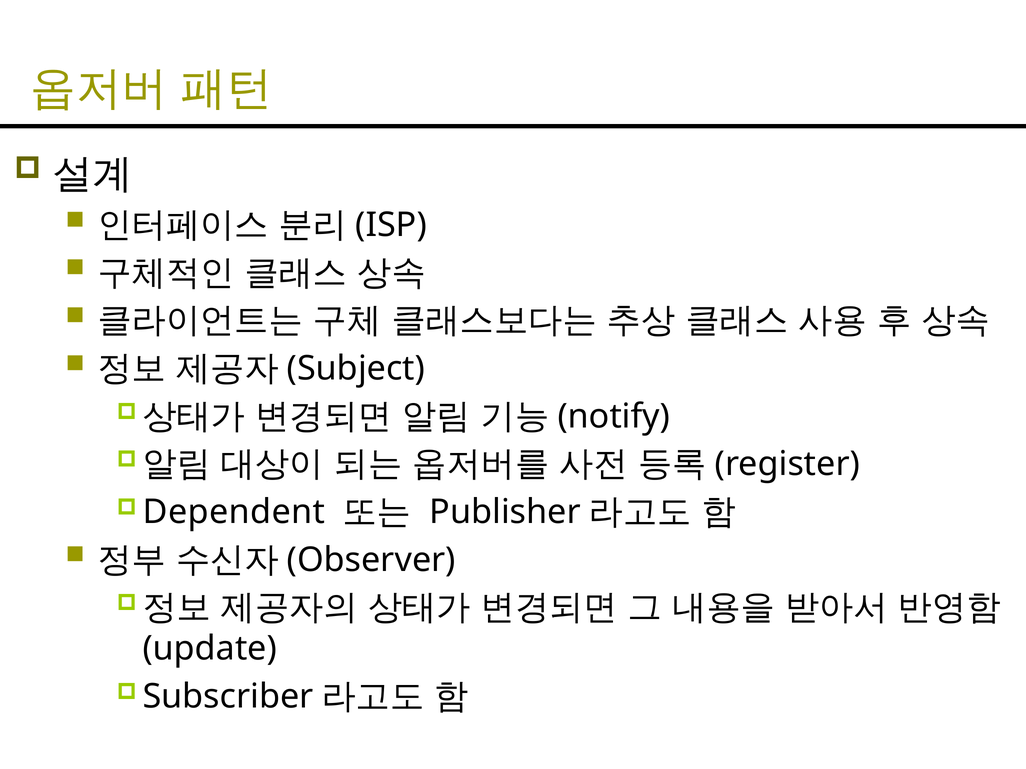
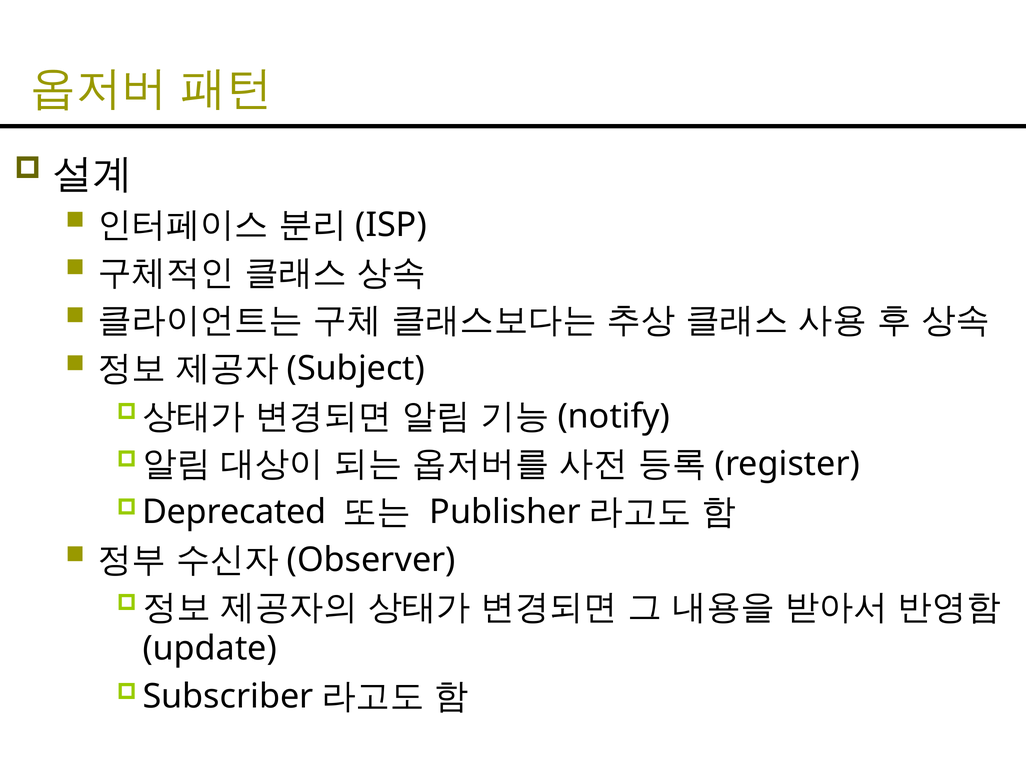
Dependent: Dependent -> Deprecated
